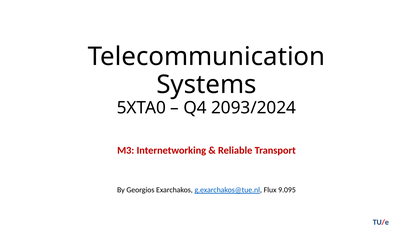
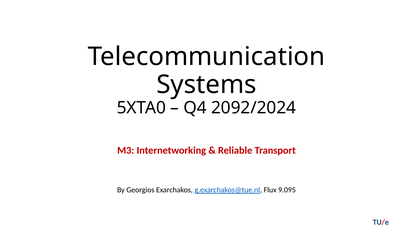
2093/2024: 2093/2024 -> 2092/2024
